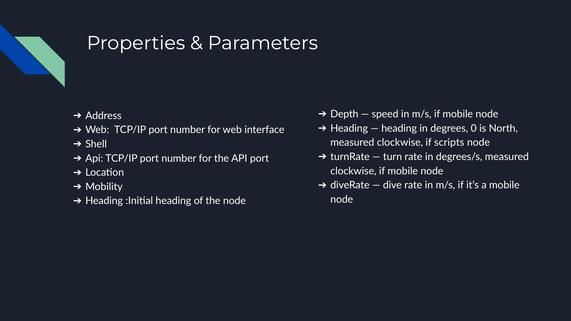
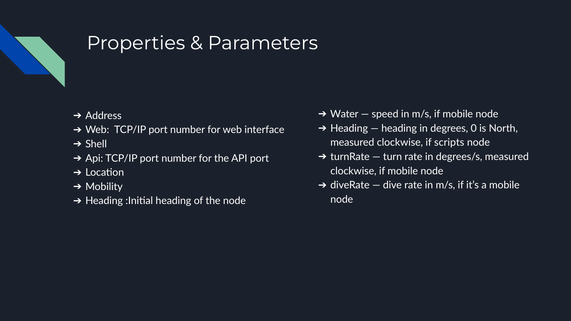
Depth: Depth -> Water
